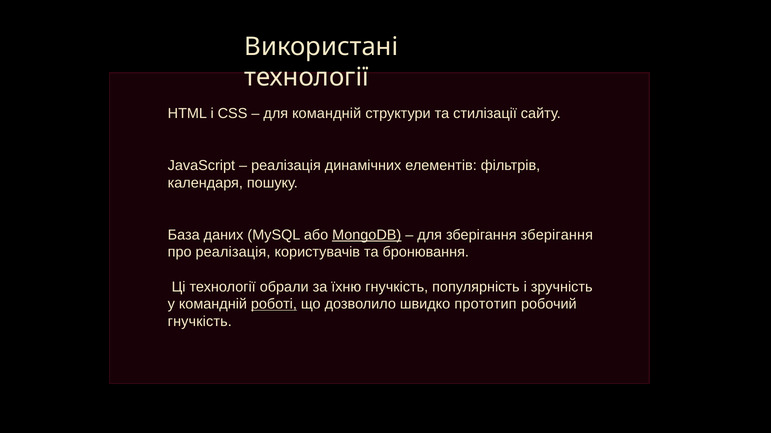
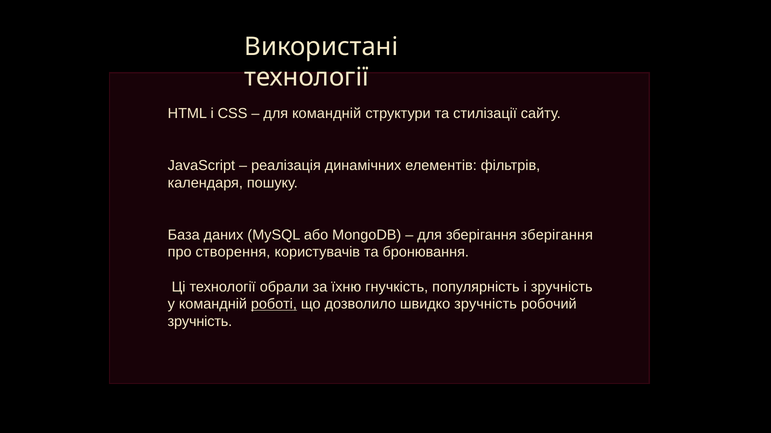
MongoDB underline: present -> none
про реалізація: реалізація -> створення
швидко прототип: прототип -> зручність
гнучкість at (200, 322): гнучкість -> зручність
